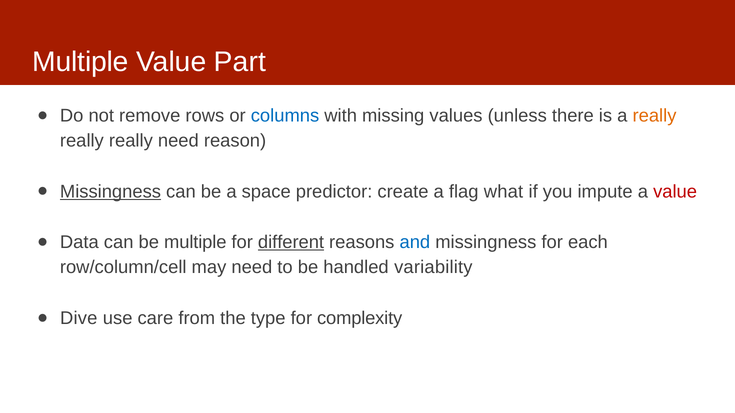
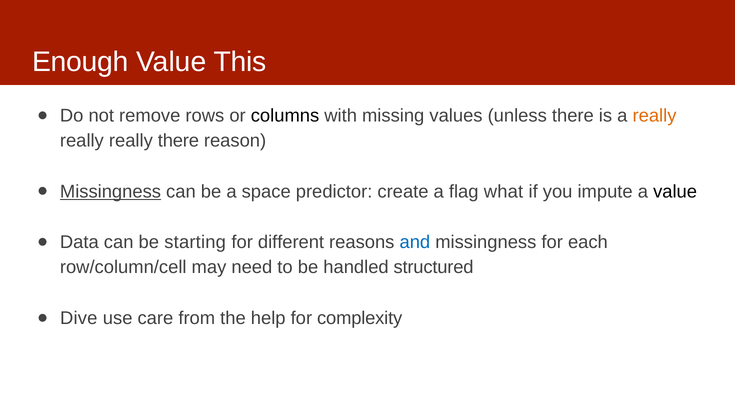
Multiple at (80, 62): Multiple -> Enough
Part: Part -> This
columns colour: blue -> black
really need: need -> there
value at (675, 192) colour: red -> black
be multiple: multiple -> starting
different underline: present -> none
variability: variability -> structured
type: type -> help
